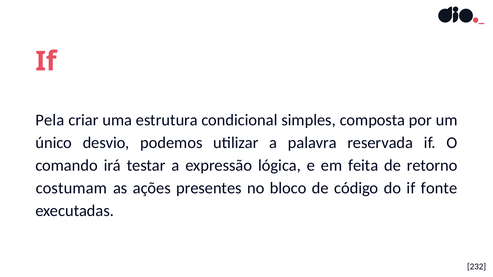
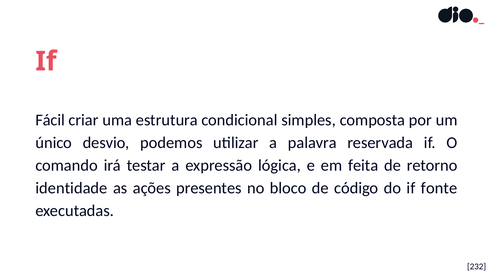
Pela: Pela -> Fácil
costumam: costumam -> identidade
